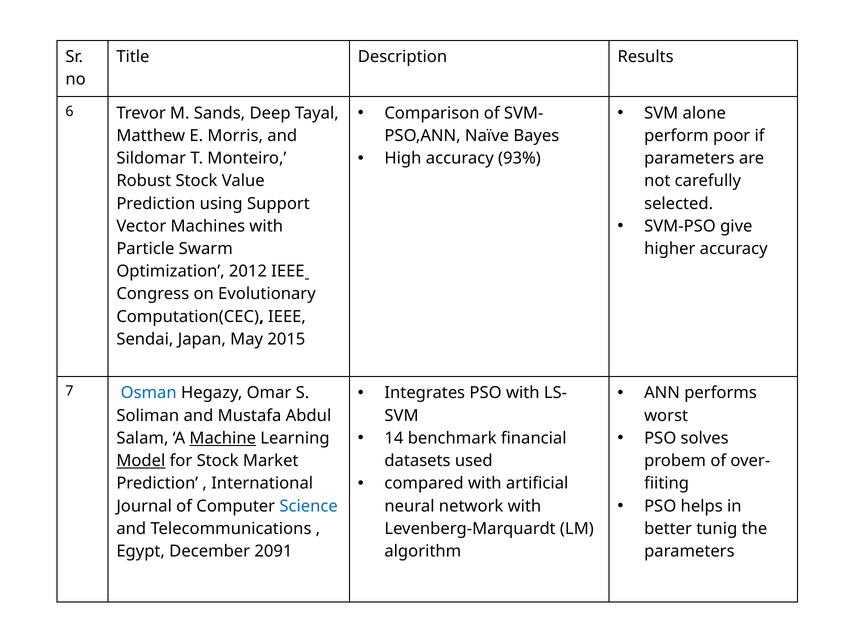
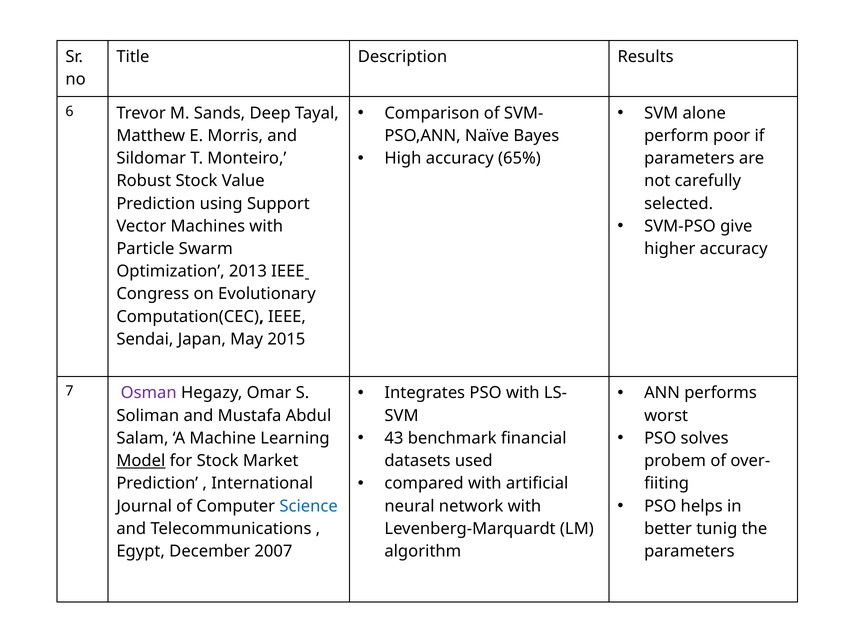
93%: 93% -> 65%
2012: 2012 -> 2013
Osman colour: blue -> purple
14: 14 -> 43
Machine underline: present -> none
2091: 2091 -> 2007
